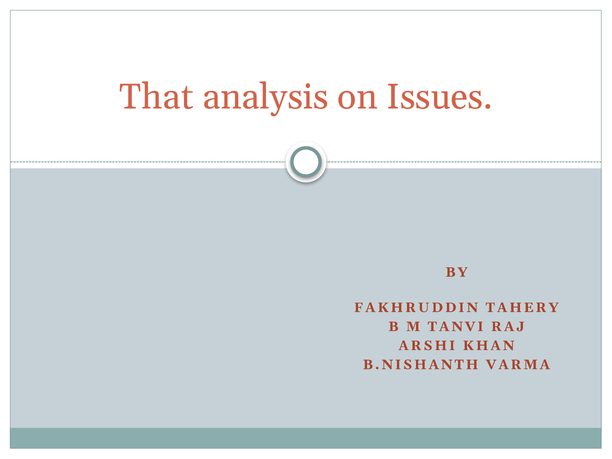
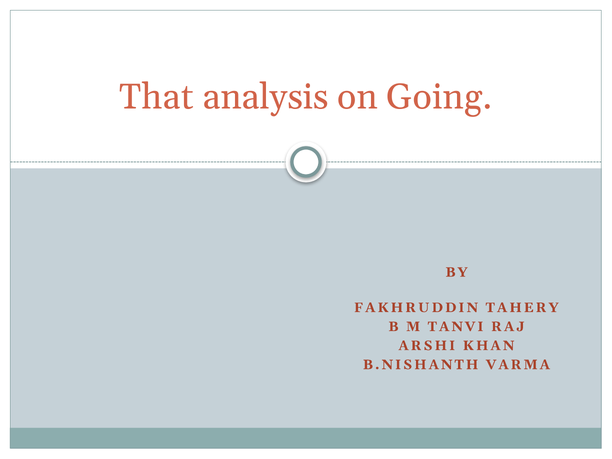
Issues: Issues -> Going
